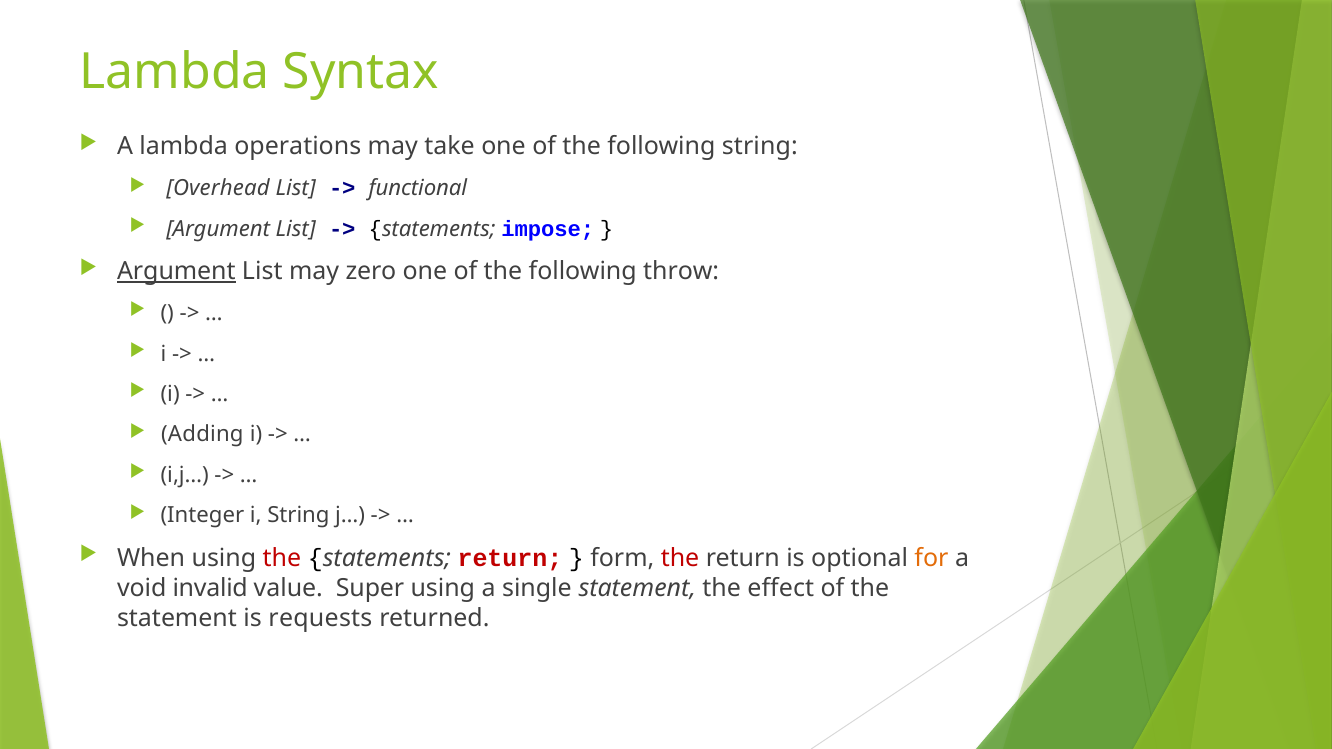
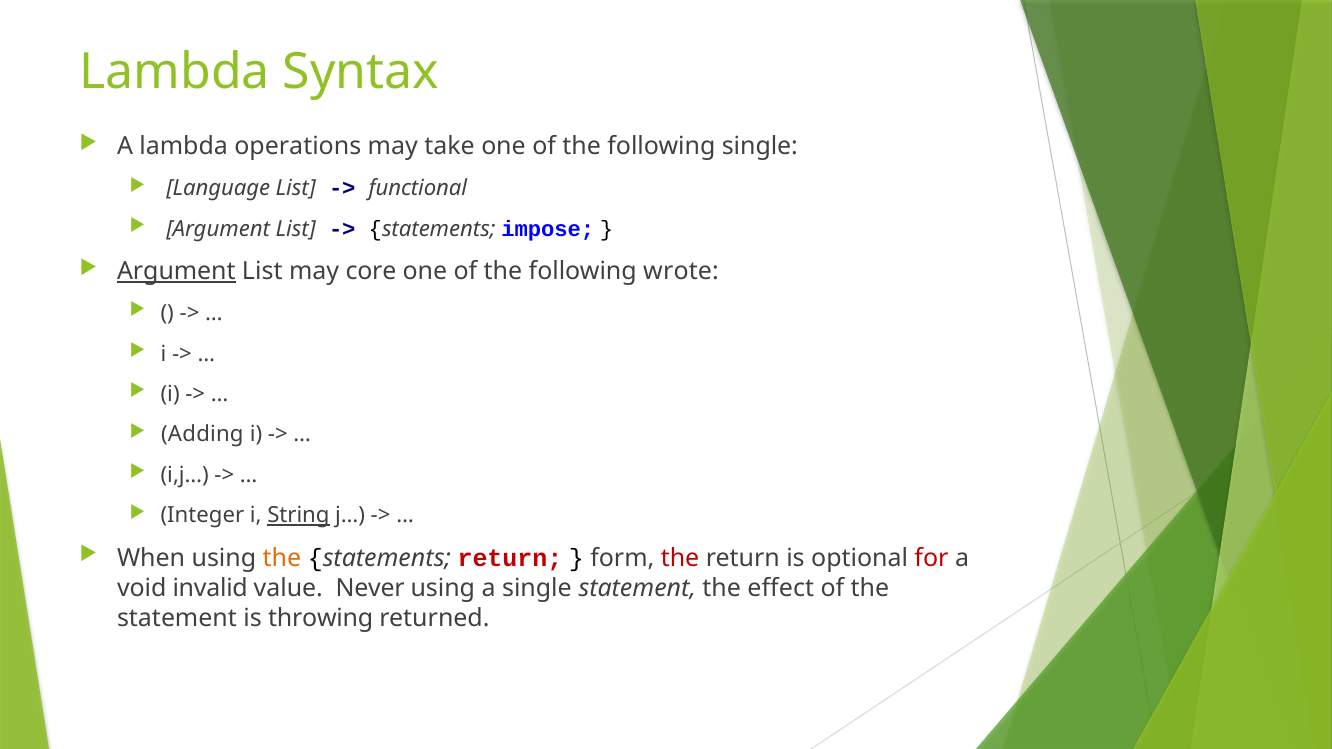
following string: string -> single
Overhead: Overhead -> Language
zero: zero -> core
throw: throw -> wrote
String at (298, 516) underline: none -> present
the at (282, 558) colour: red -> orange
for colour: orange -> red
Super: Super -> Never
requests: requests -> throwing
